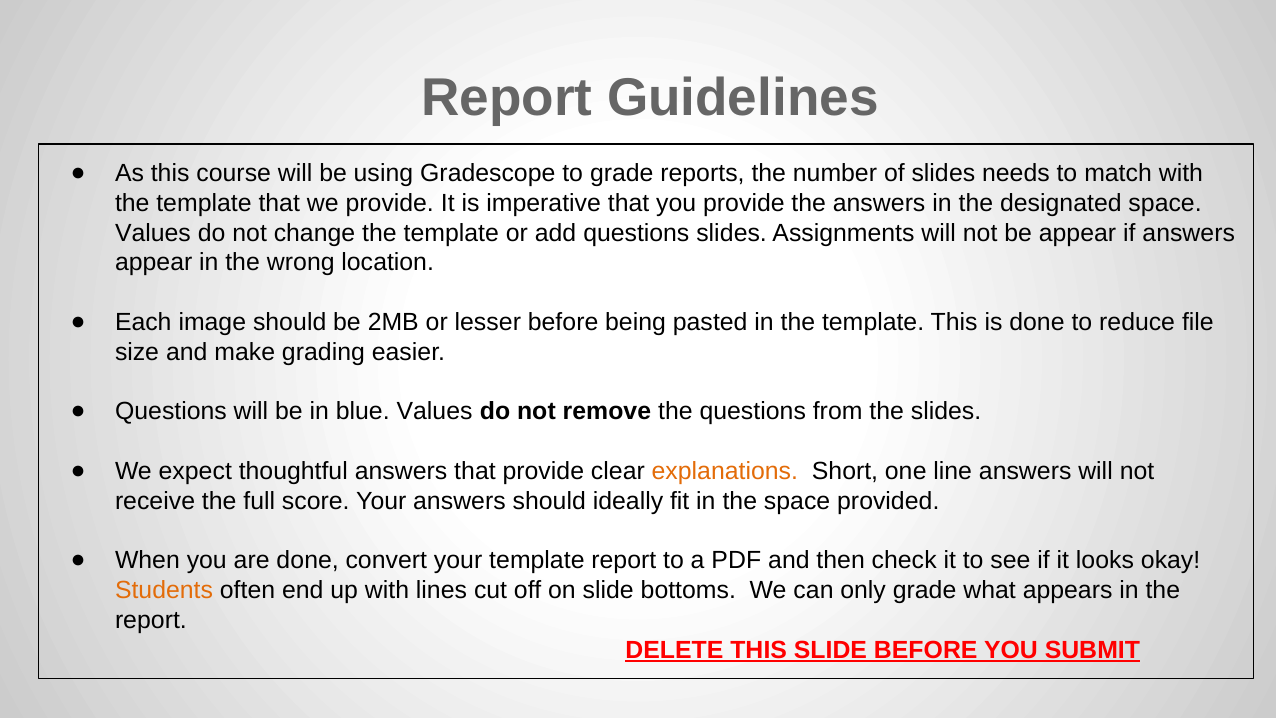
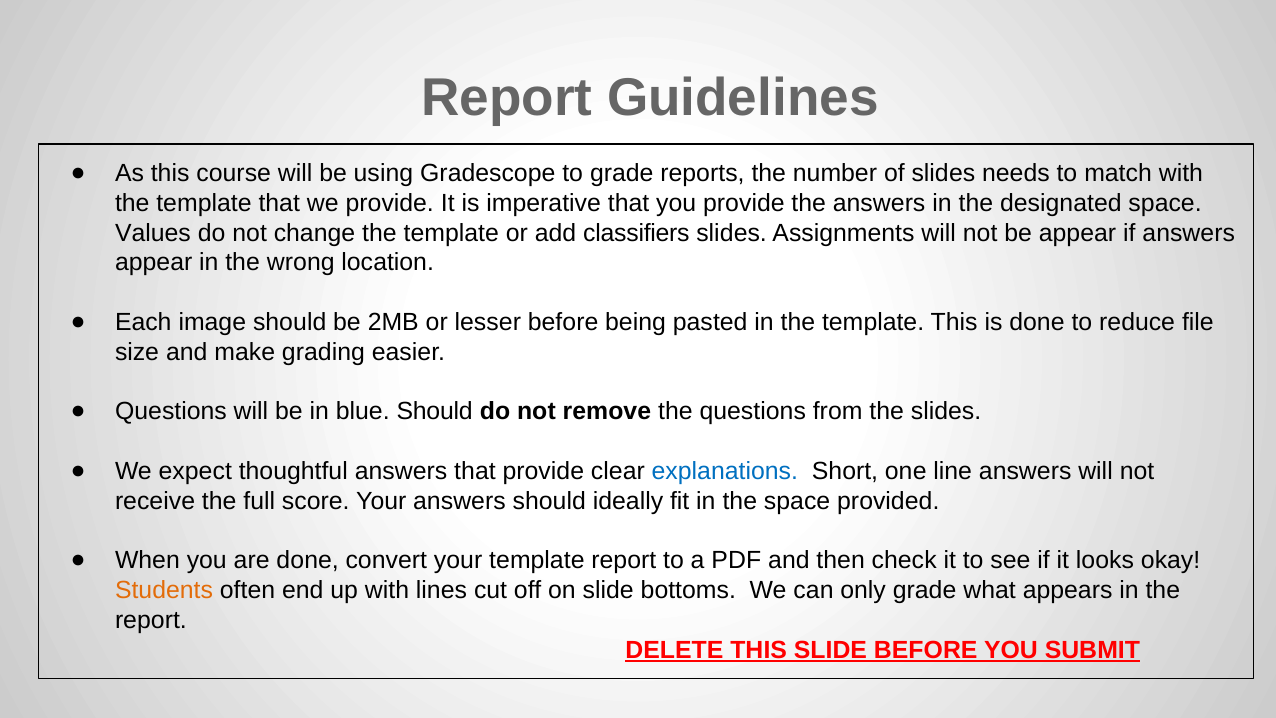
add questions: questions -> classifiers
blue Values: Values -> Should
explanations colour: orange -> blue
